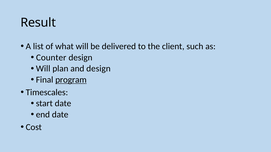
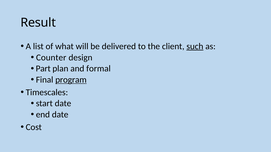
such underline: none -> present
Will at (43, 69): Will -> Part
and design: design -> formal
